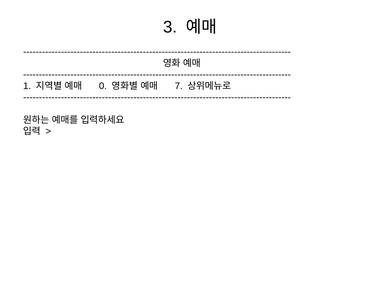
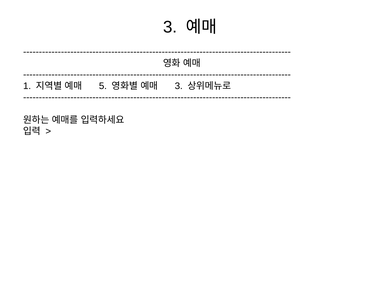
0: 0 -> 5
7 at (179, 86): 7 -> 3
